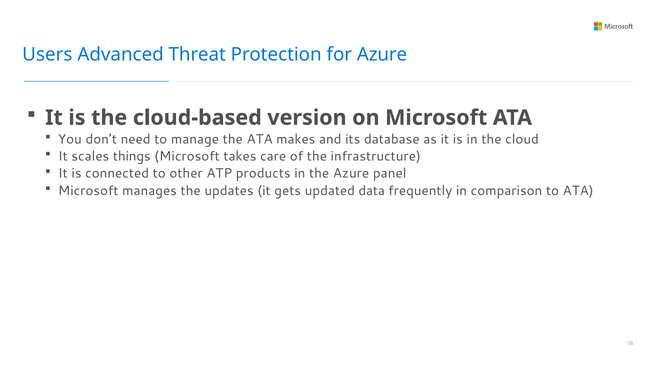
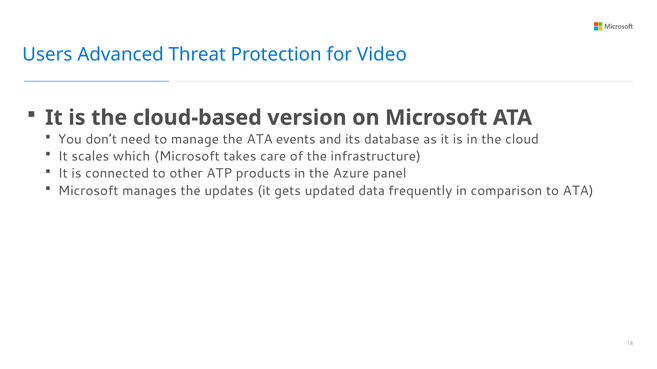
for Azure: Azure -> Video
makes: makes -> events
things: things -> which
